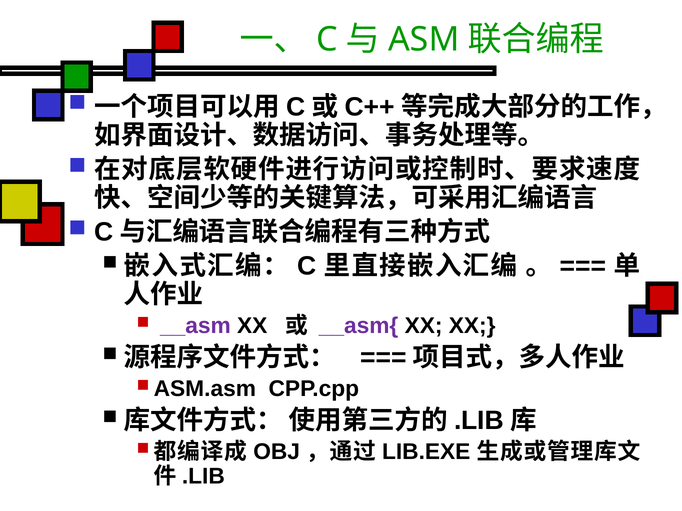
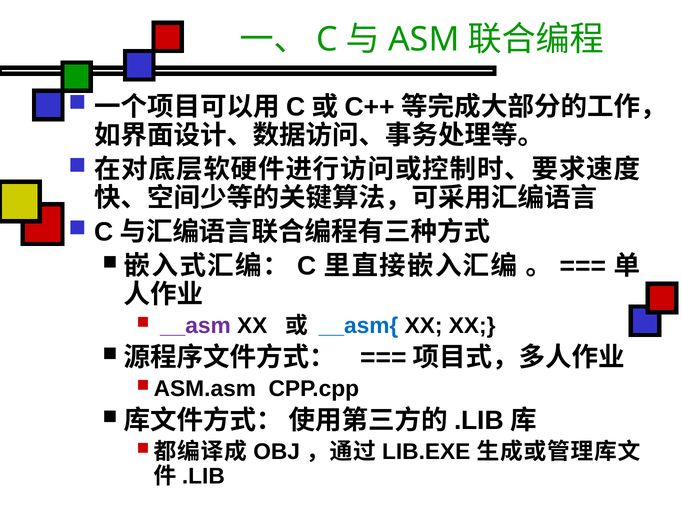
__asm{ colour: purple -> blue
